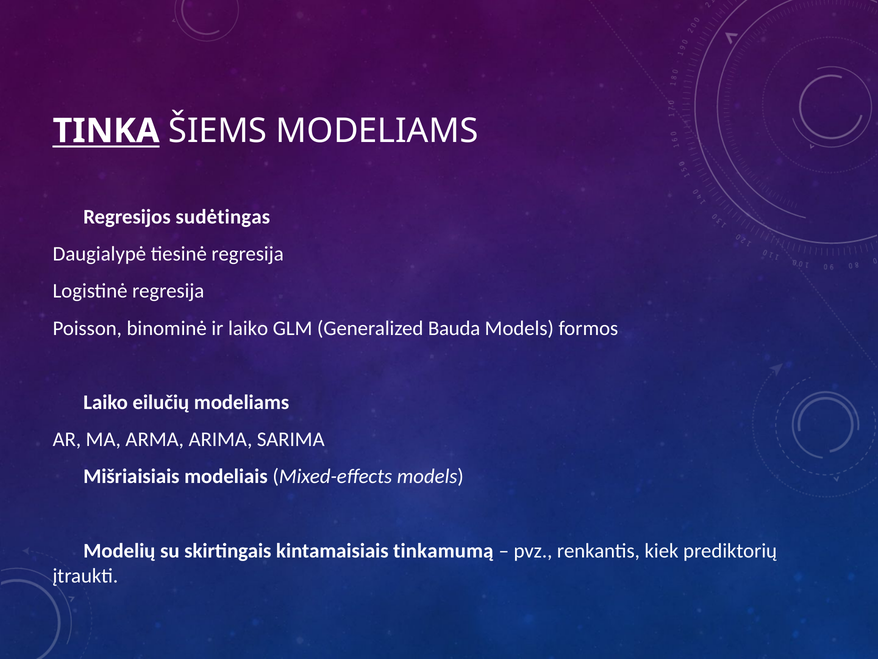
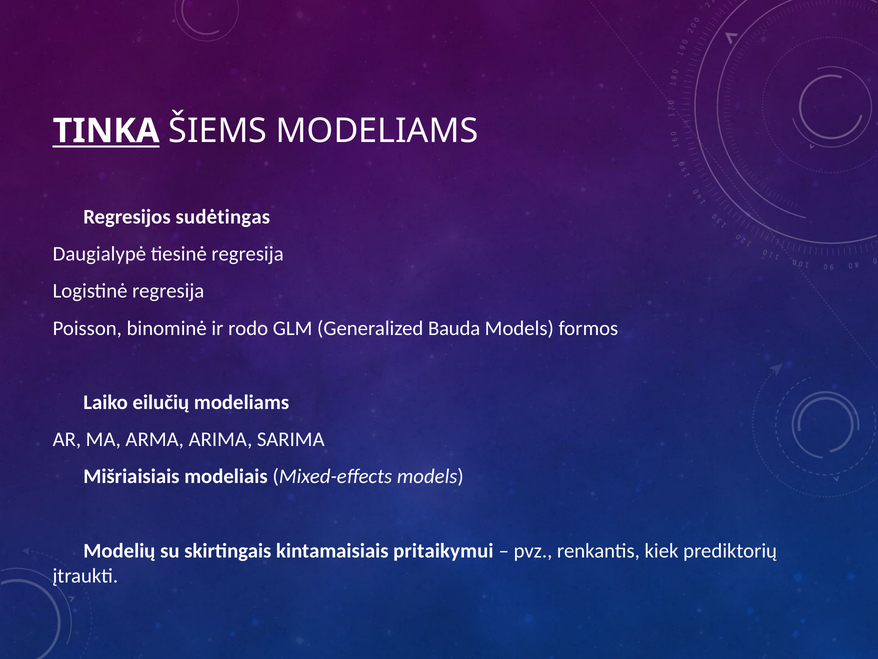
laiko: laiko -> rodo
tinkamumą: tinkamumą -> pritaikymui
